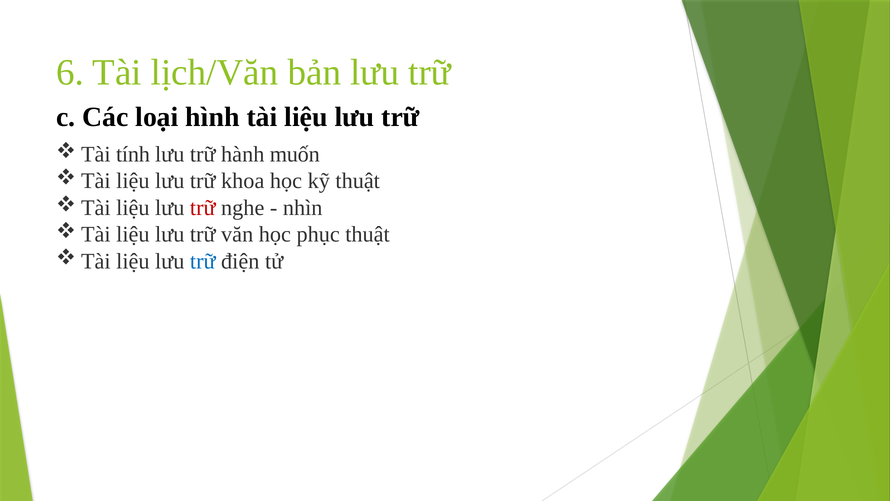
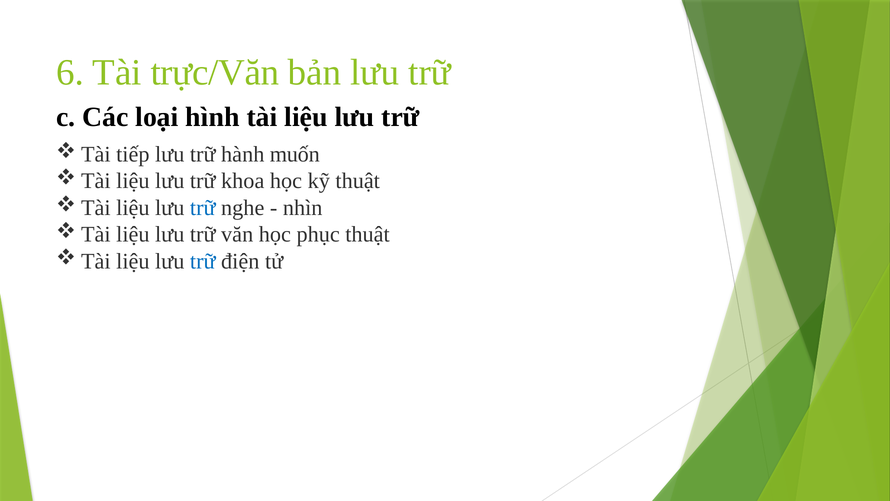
lịch/Văn: lịch/Văn -> trực/Văn
tính: tính -> tiếp
trữ at (203, 208) colour: red -> blue
